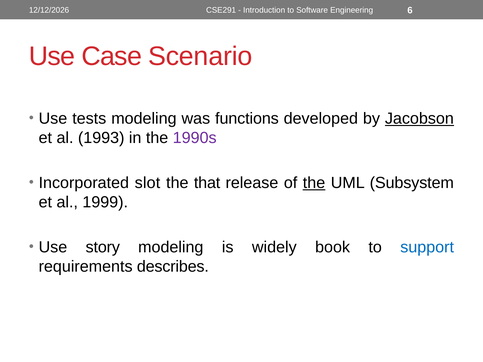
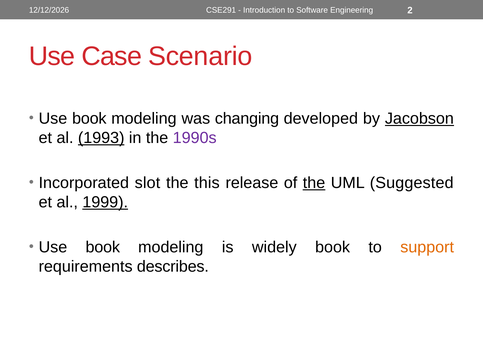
6: 6 -> 2
tests at (89, 119): tests -> book
functions: functions -> changing
1993 underline: none -> present
that: that -> this
Subsystem: Subsystem -> Suggested
1999 underline: none -> present
story at (103, 247): story -> book
support colour: blue -> orange
